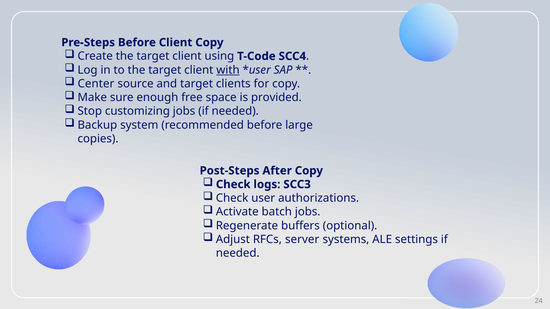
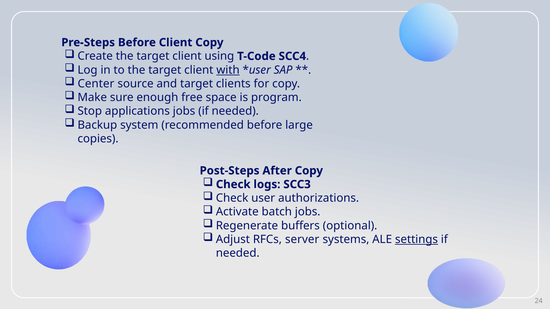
provided: provided -> program
customizing: customizing -> applications
settings underline: none -> present
